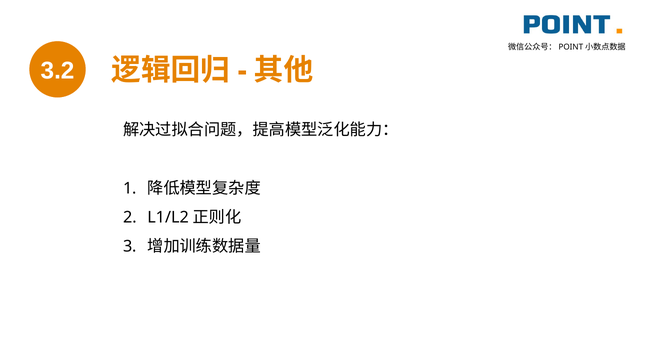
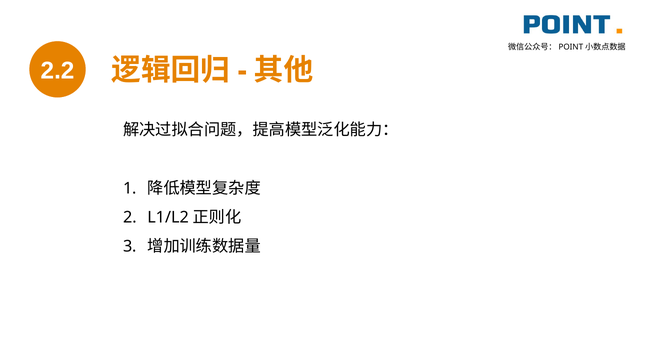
3.2: 3.2 -> 2.2
